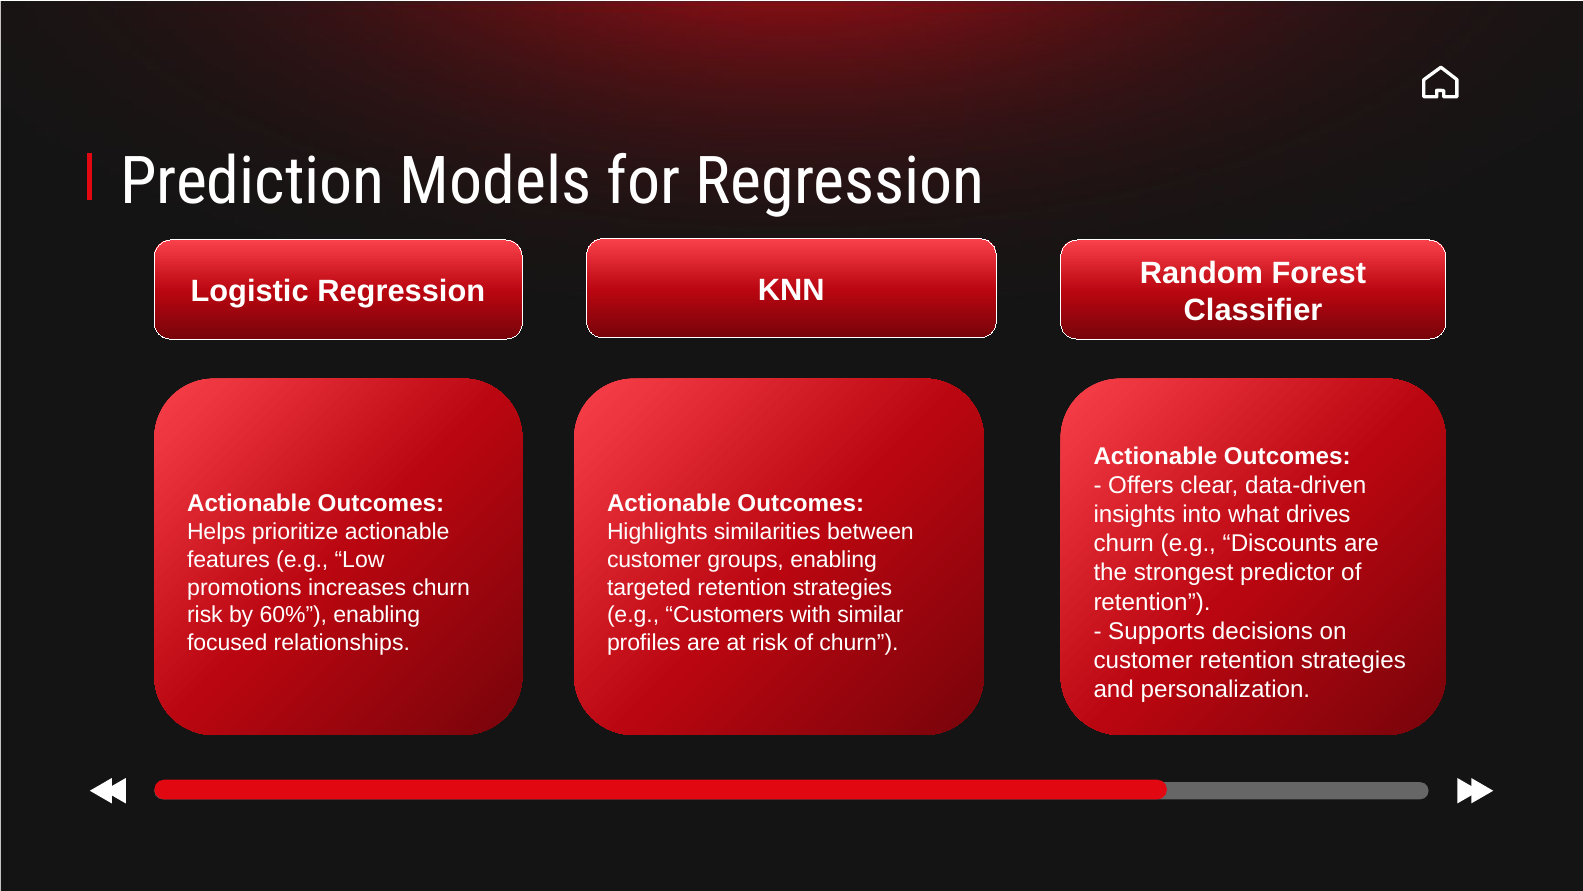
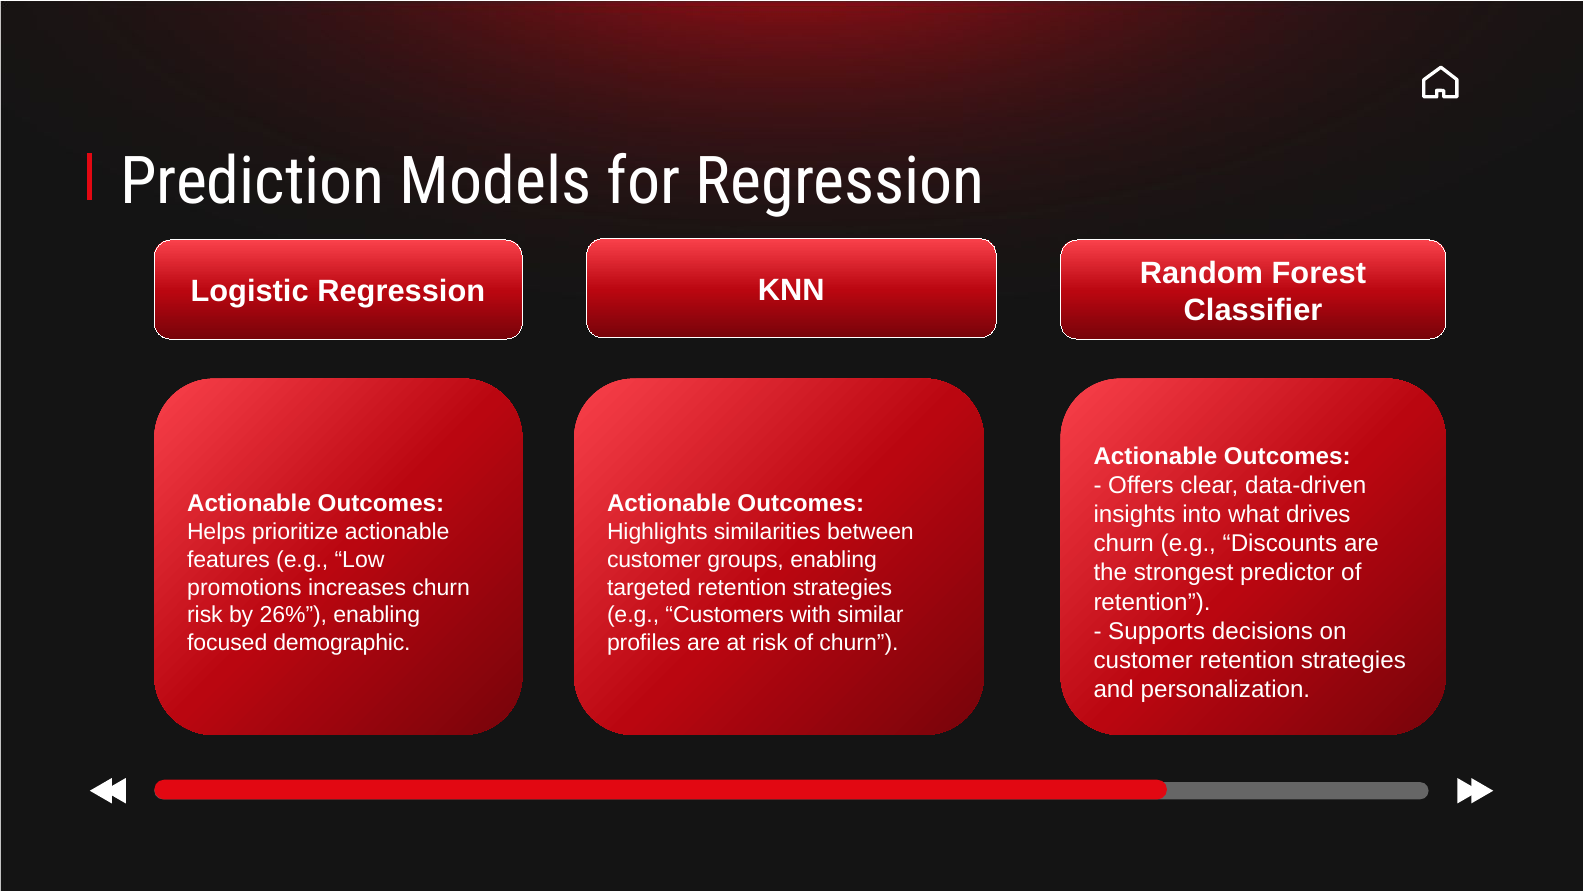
60%: 60% -> 26%
relationships: relationships -> demographic
